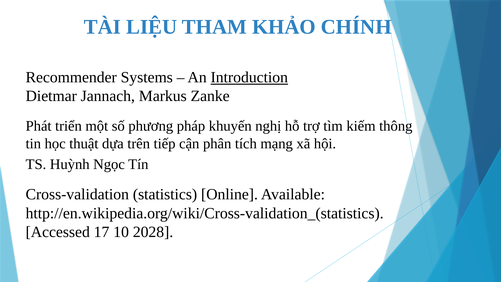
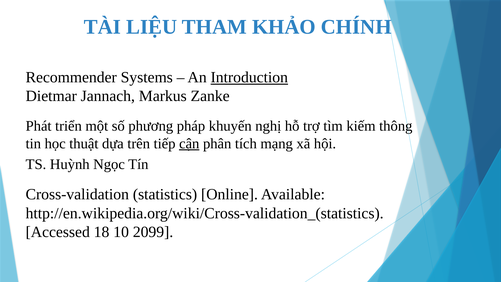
cận underline: none -> present
17: 17 -> 18
2028: 2028 -> 2099
